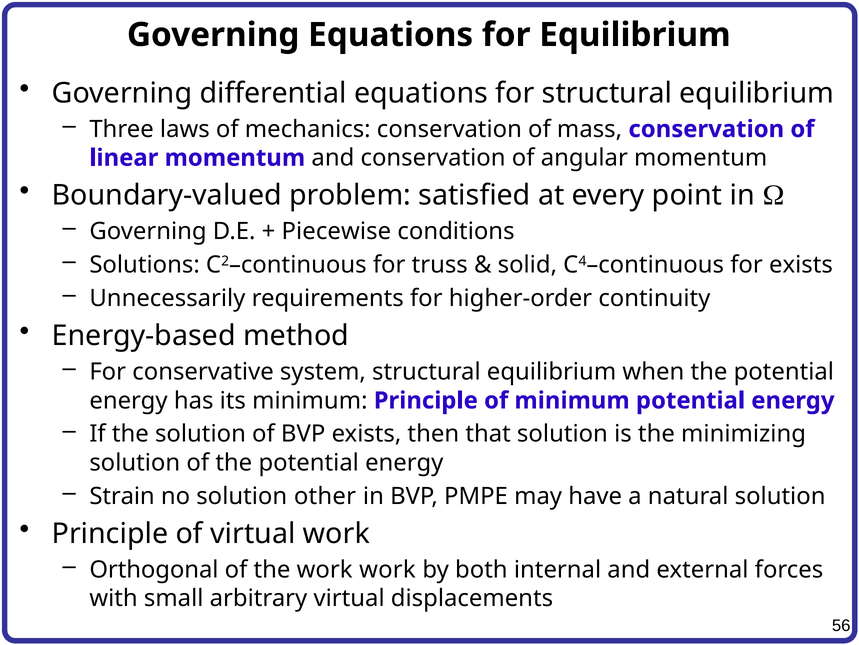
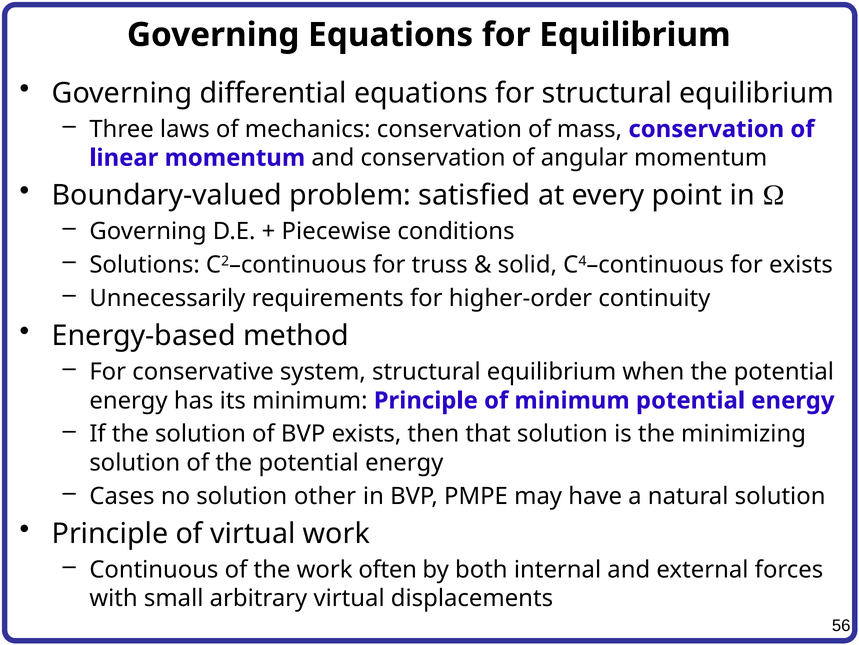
Strain: Strain -> Cases
Orthogonal: Orthogonal -> Continuous
work work: work -> often
